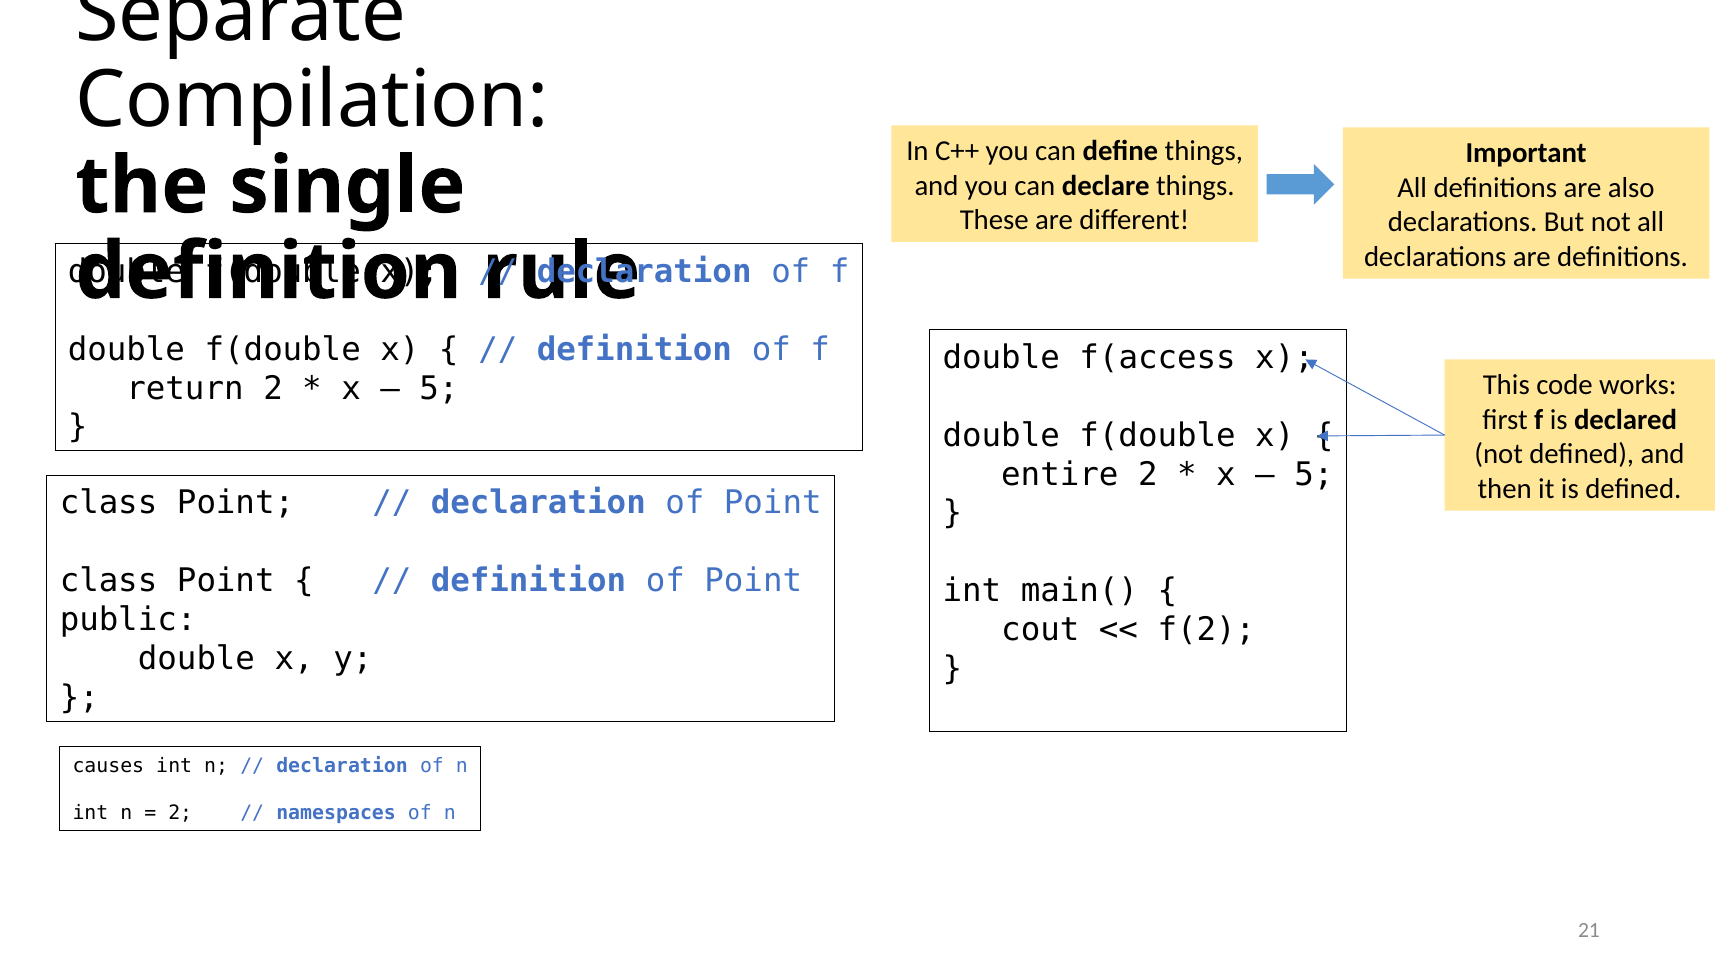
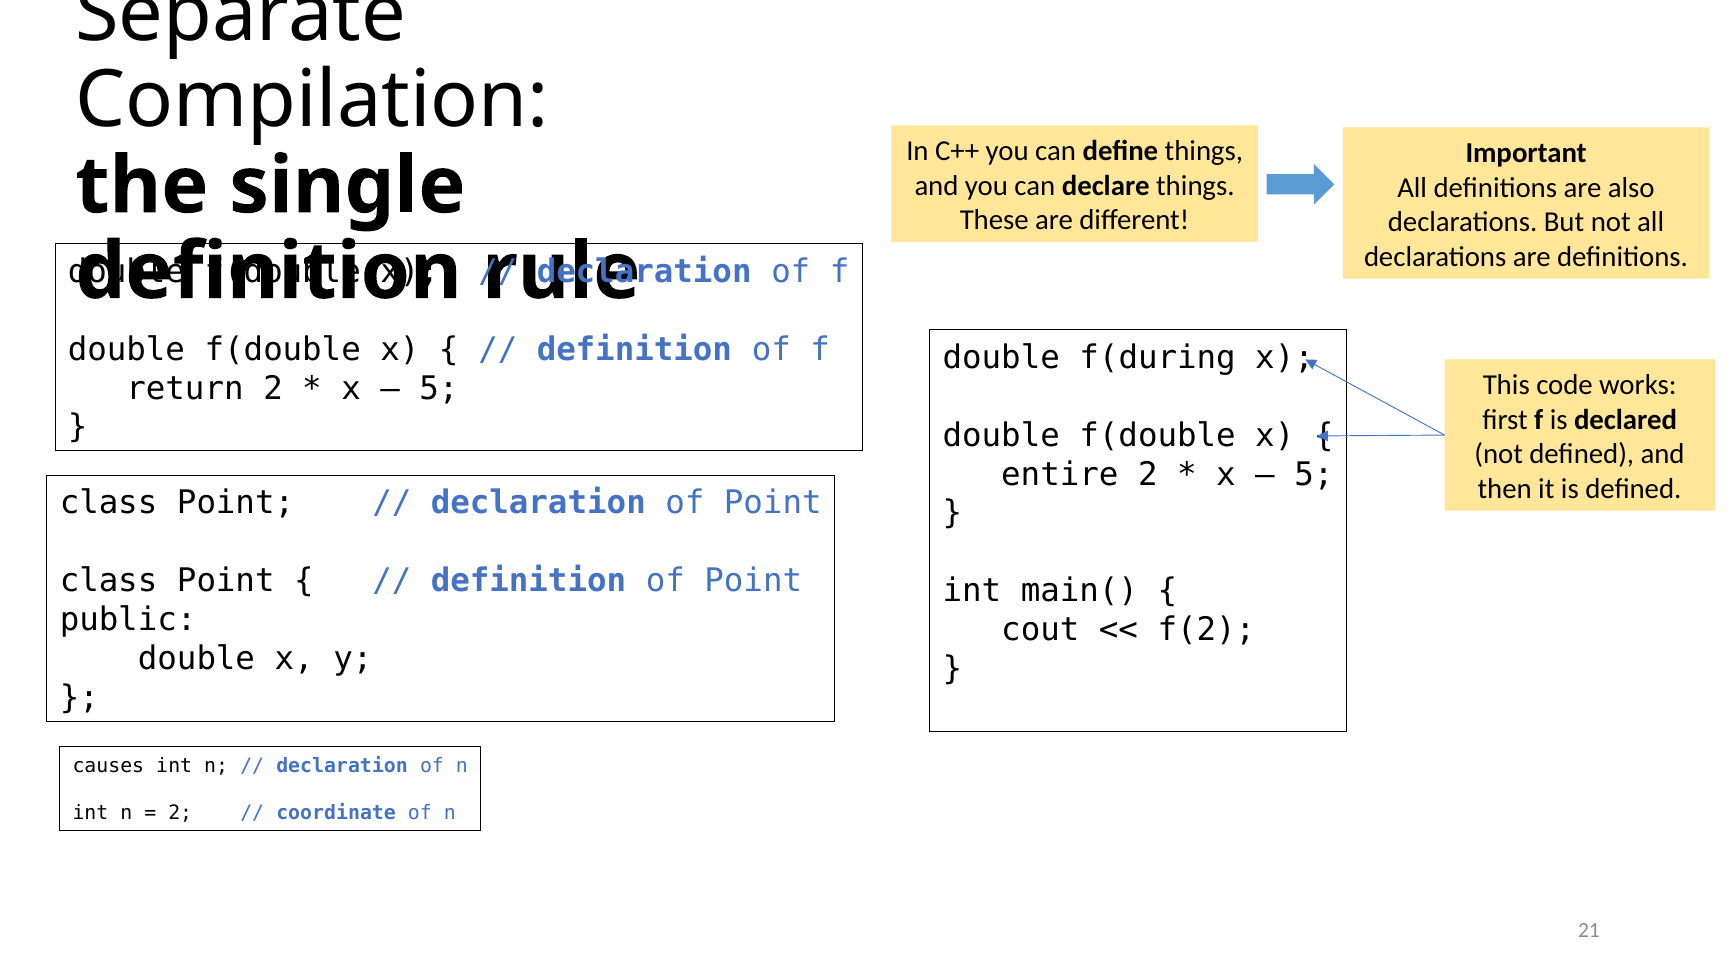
f(access: f(access -> f(during
namespaces: namespaces -> coordinate
